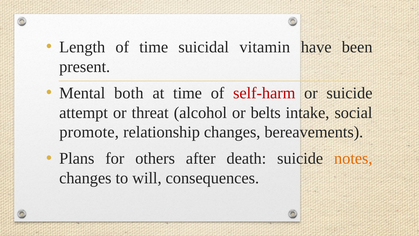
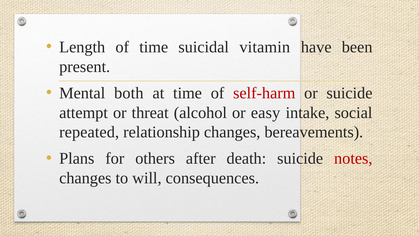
belts: belts -> easy
promote: promote -> repeated
notes colour: orange -> red
